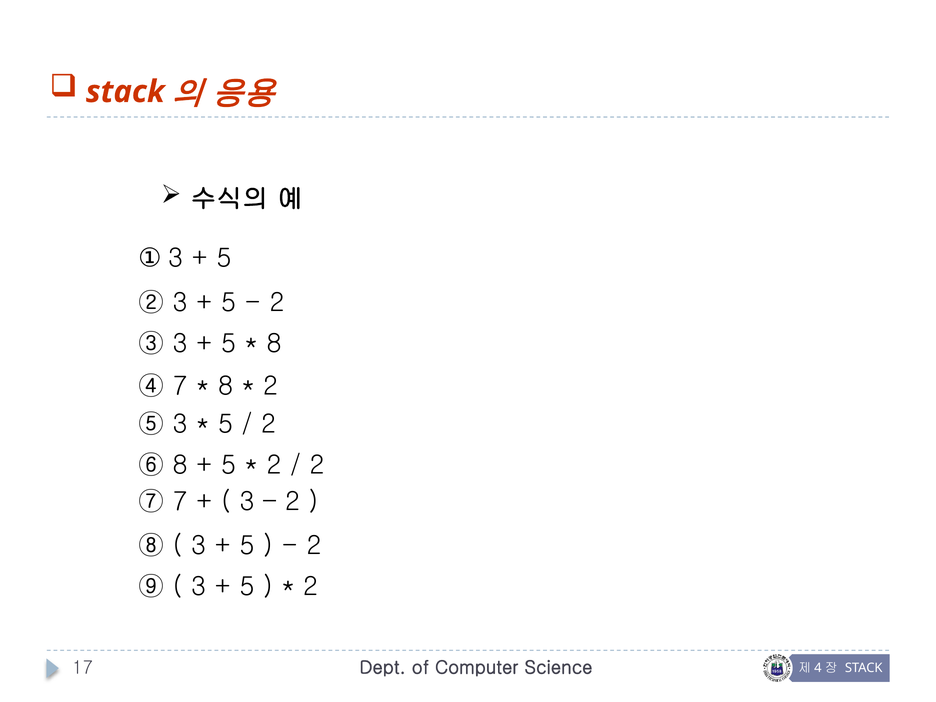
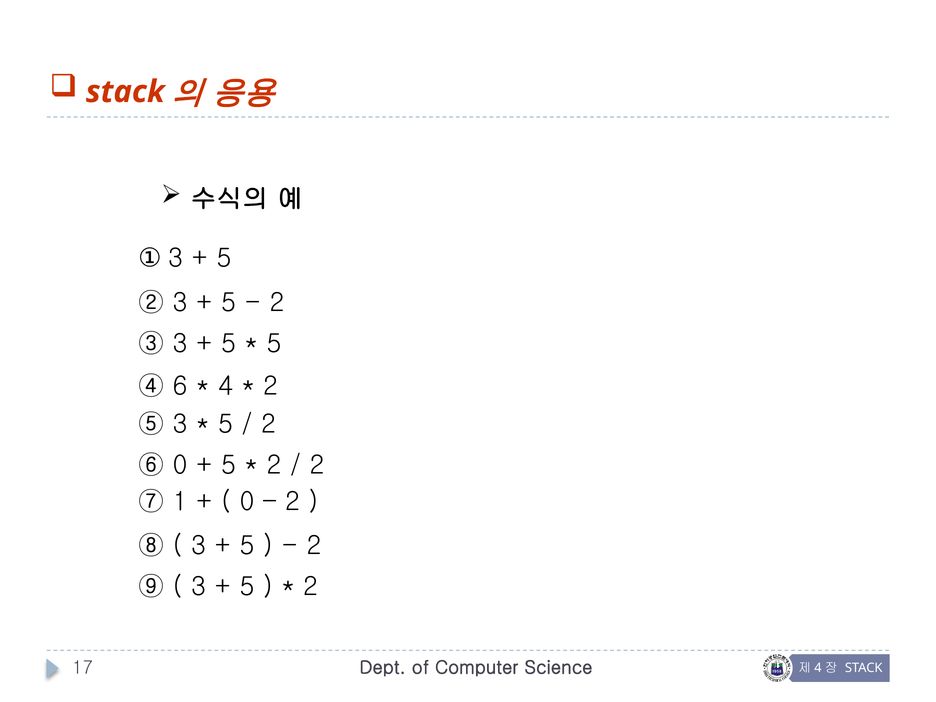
8 at (274, 344): 8 -> 5
④ 7: 7 -> 6
8 at (226, 386): 8 -> 4
⑥ 8: 8 -> 0
⑦ 7: 7 -> 1
3 at (247, 502): 3 -> 0
